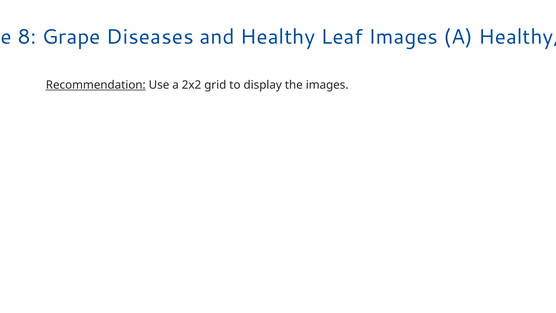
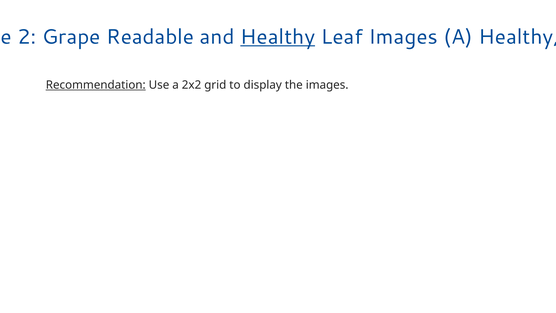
8: 8 -> 2
Diseases: Diseases -> Readable
Healthy at (278, 37) underline: none -> present
